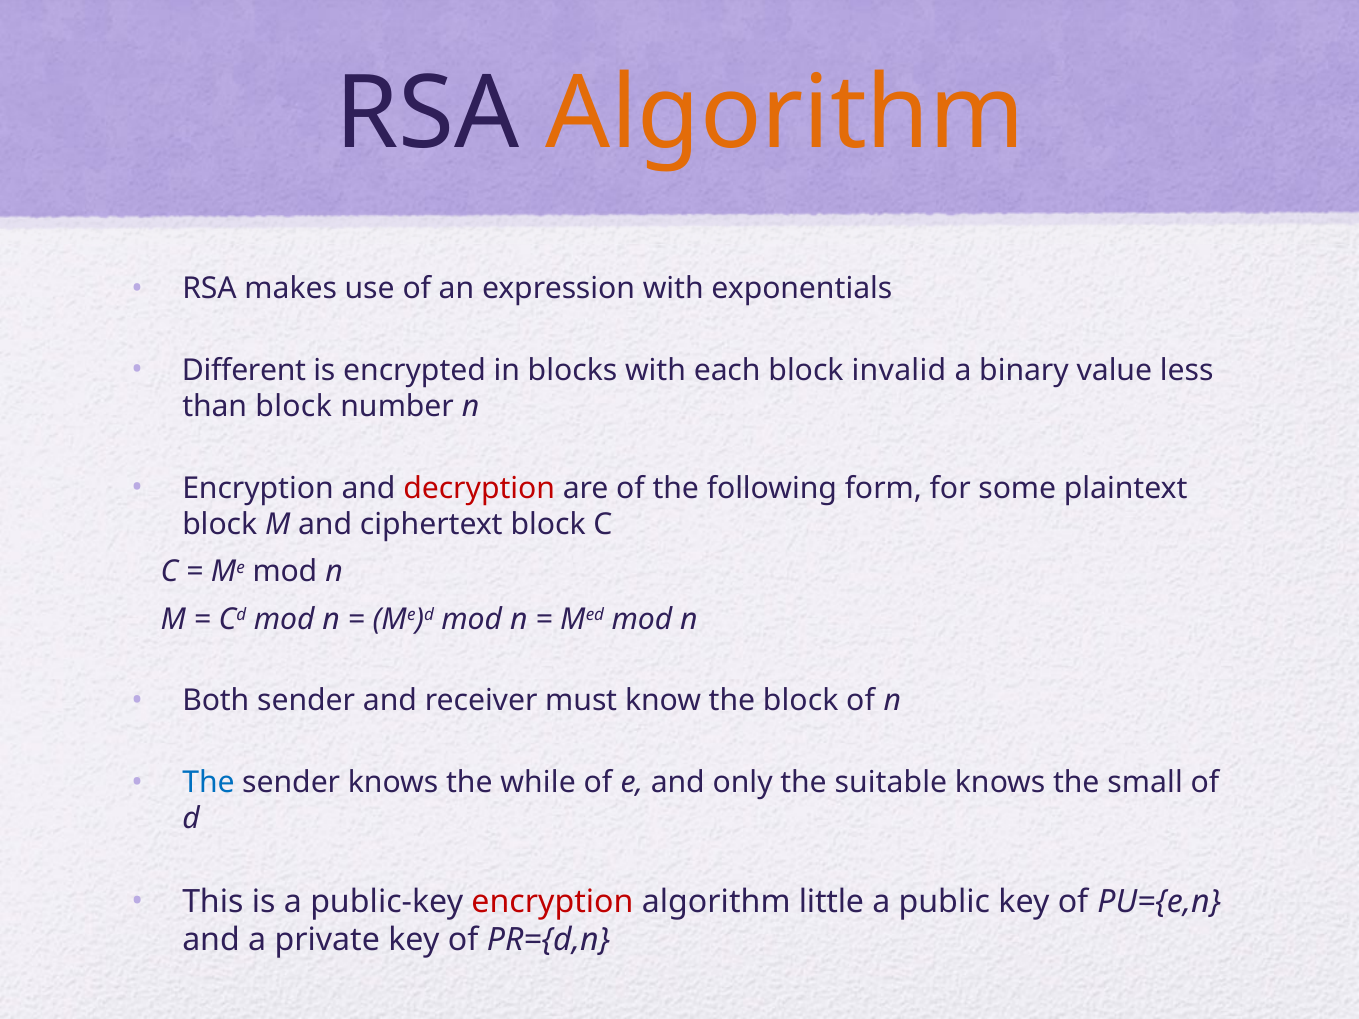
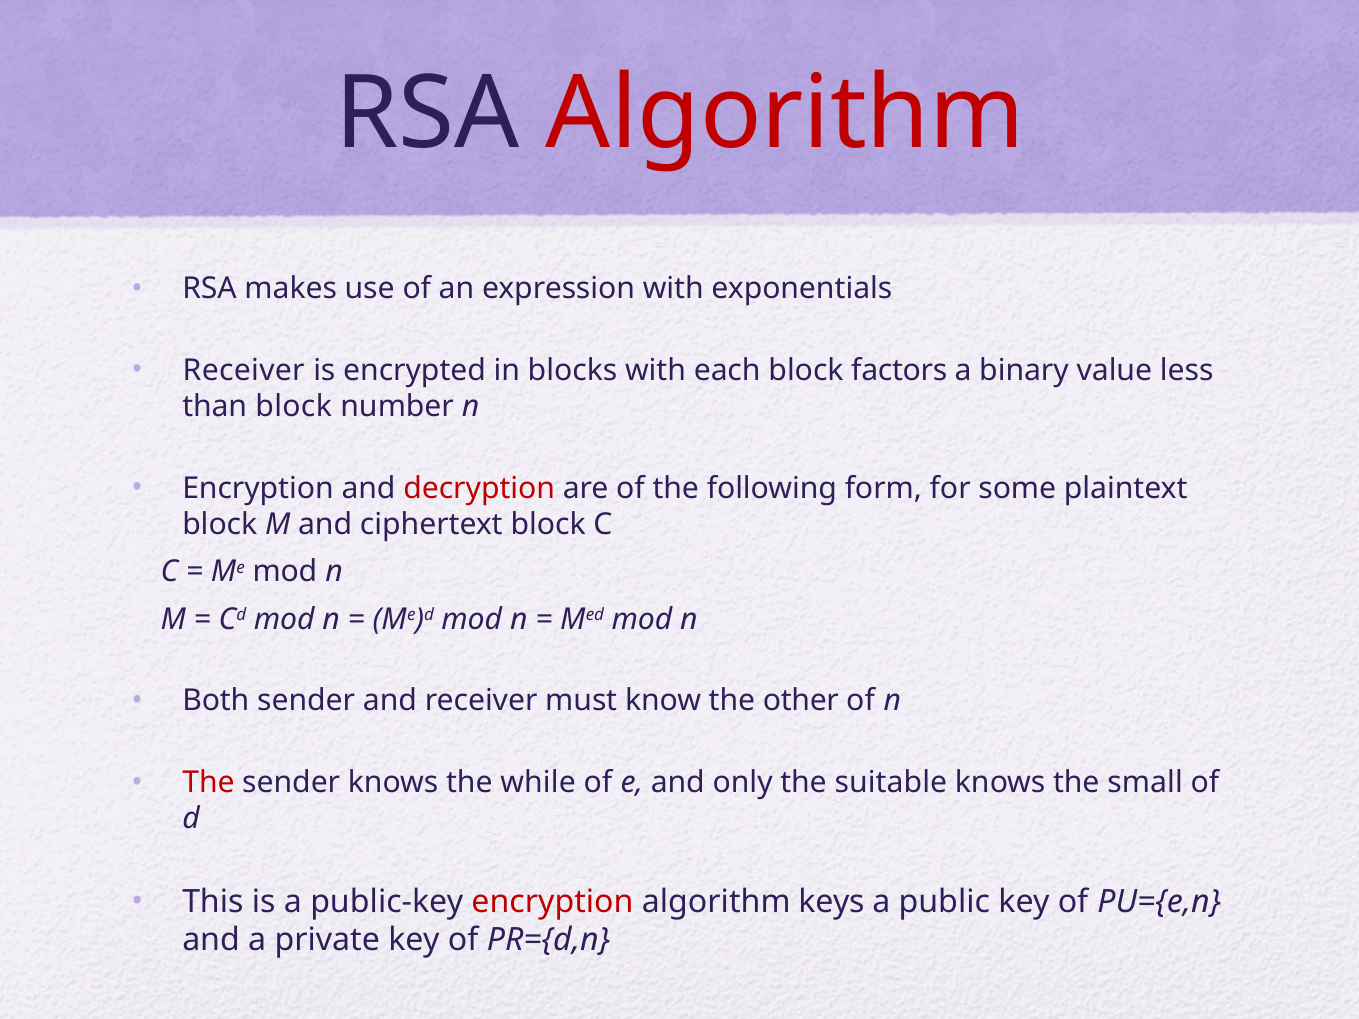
Algorithm at (786, 113) colour: orange -> red
Different at (244, 370): Different -> Receiver
invalid: invalid -> factors
the block: block -> other
The at (208, 783) colour: blue -> red
little: little -> keys
